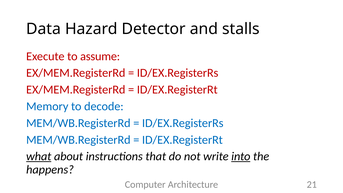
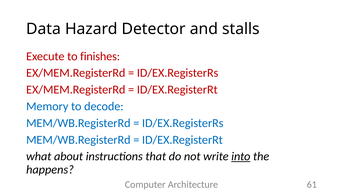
assume: assume -> finishes
what underline: present -> none
21: 21 -> 61
